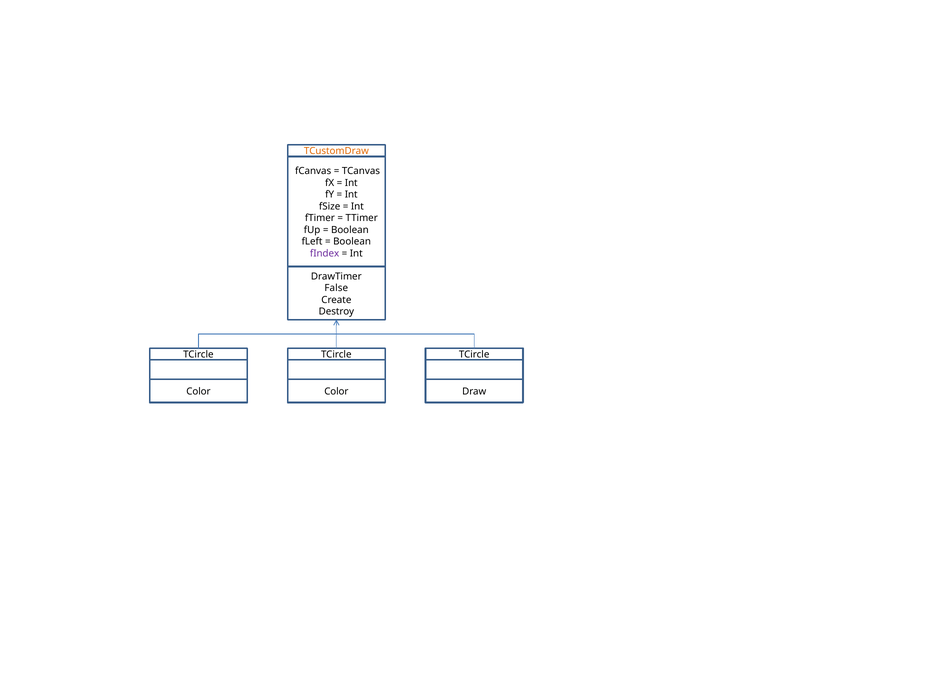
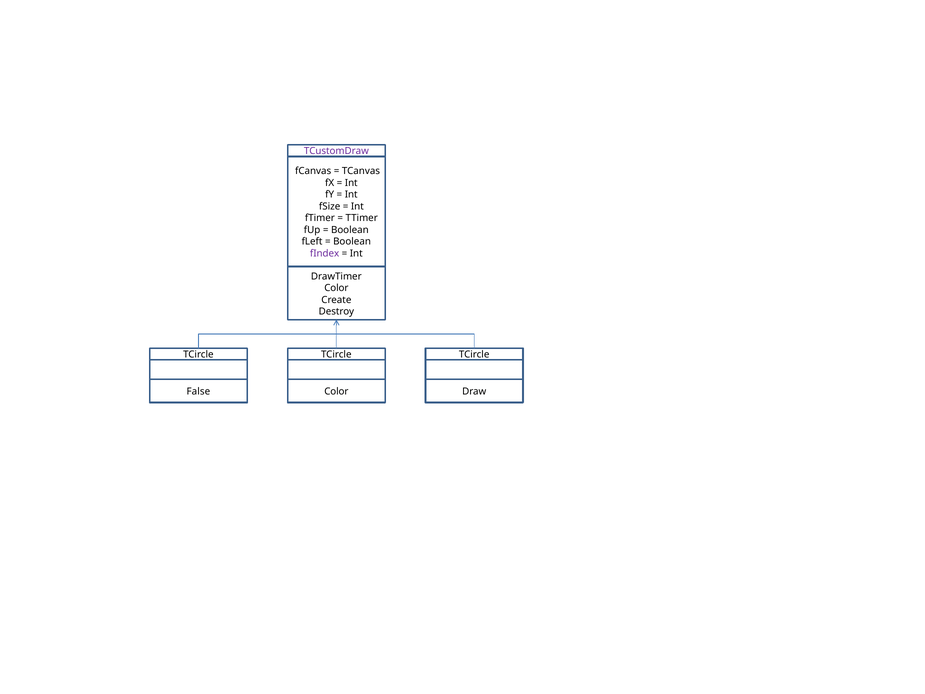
TCustomDraw colour: orange -> purple
False at (336, 288): False -> Color
Color at (198, 391): Color -> False
